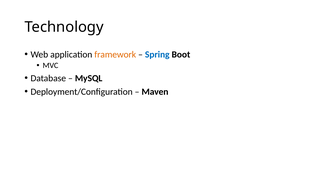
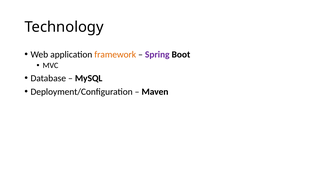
Spring colour: blue -> purple
